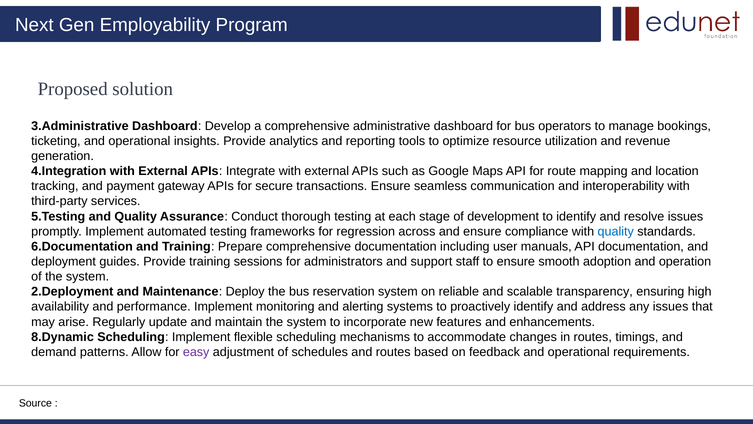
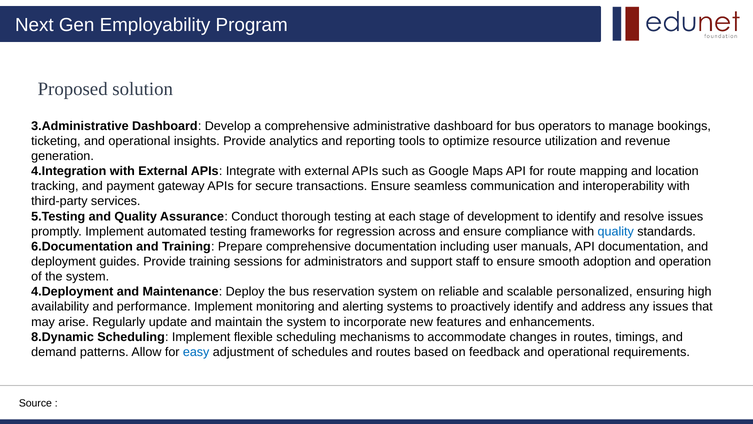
2.Deployment: 2.Deployment -> 4.Deployment
transparency: transparency -> personalized
easy colour: purple -> blue
